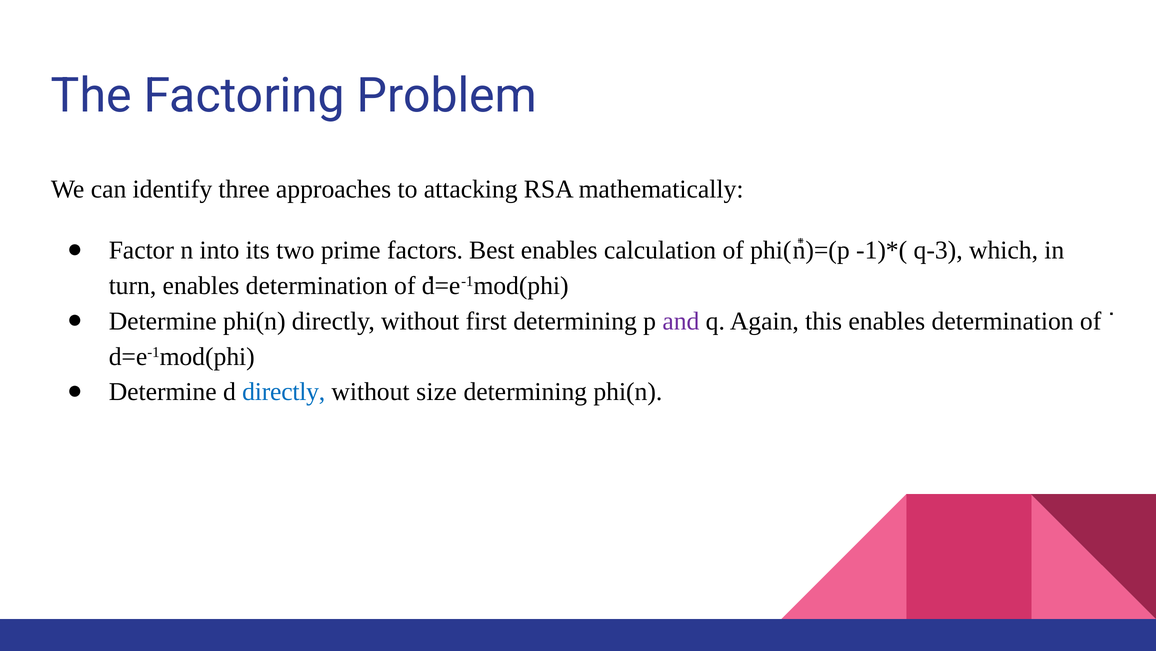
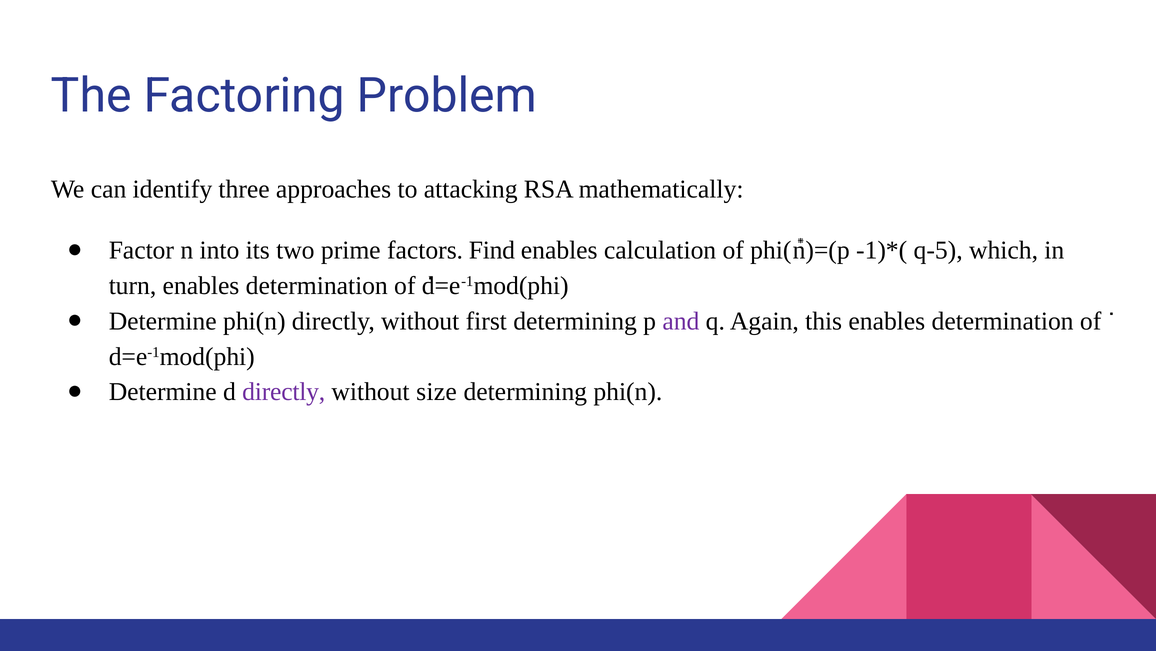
Best: Best -> Find
q-3: q-3 -> q-5
directly at (284, 392) colour: blue -> purple
